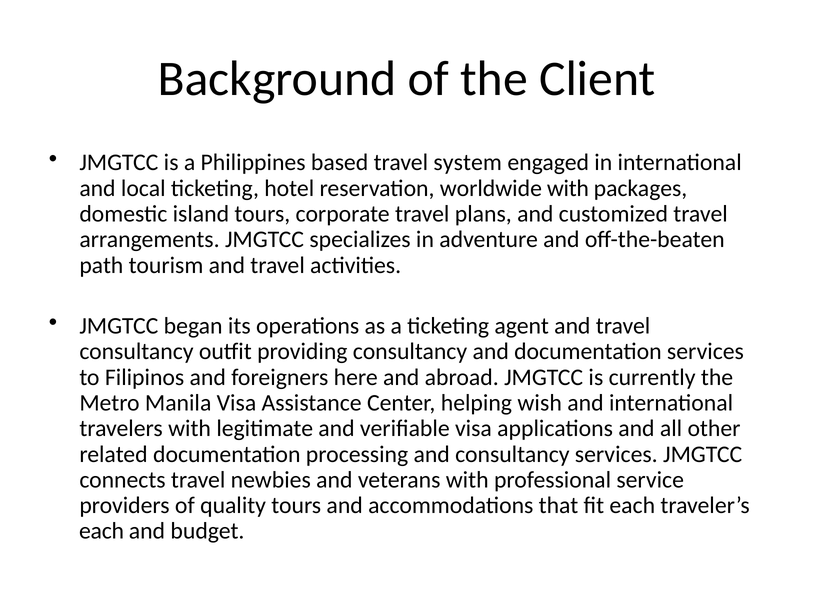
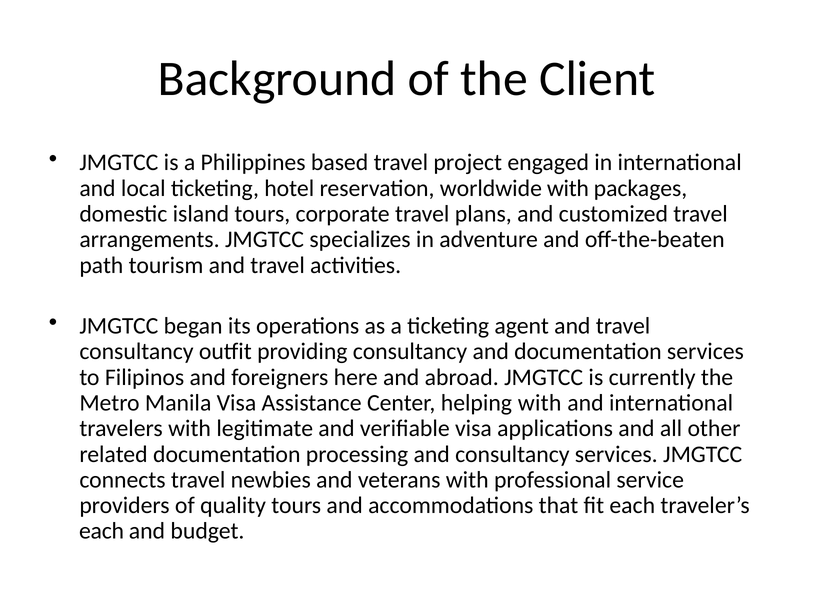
system: system -> project
helping wish: wish -> with
